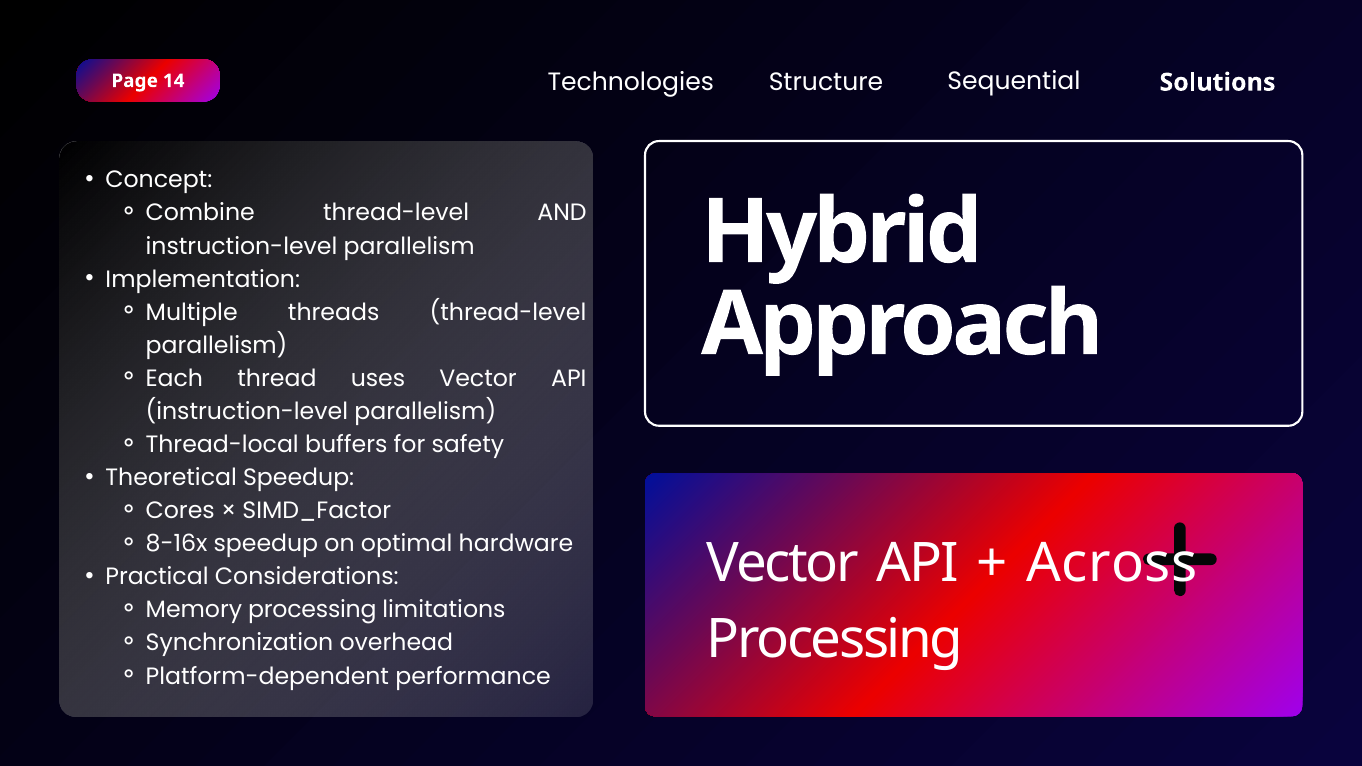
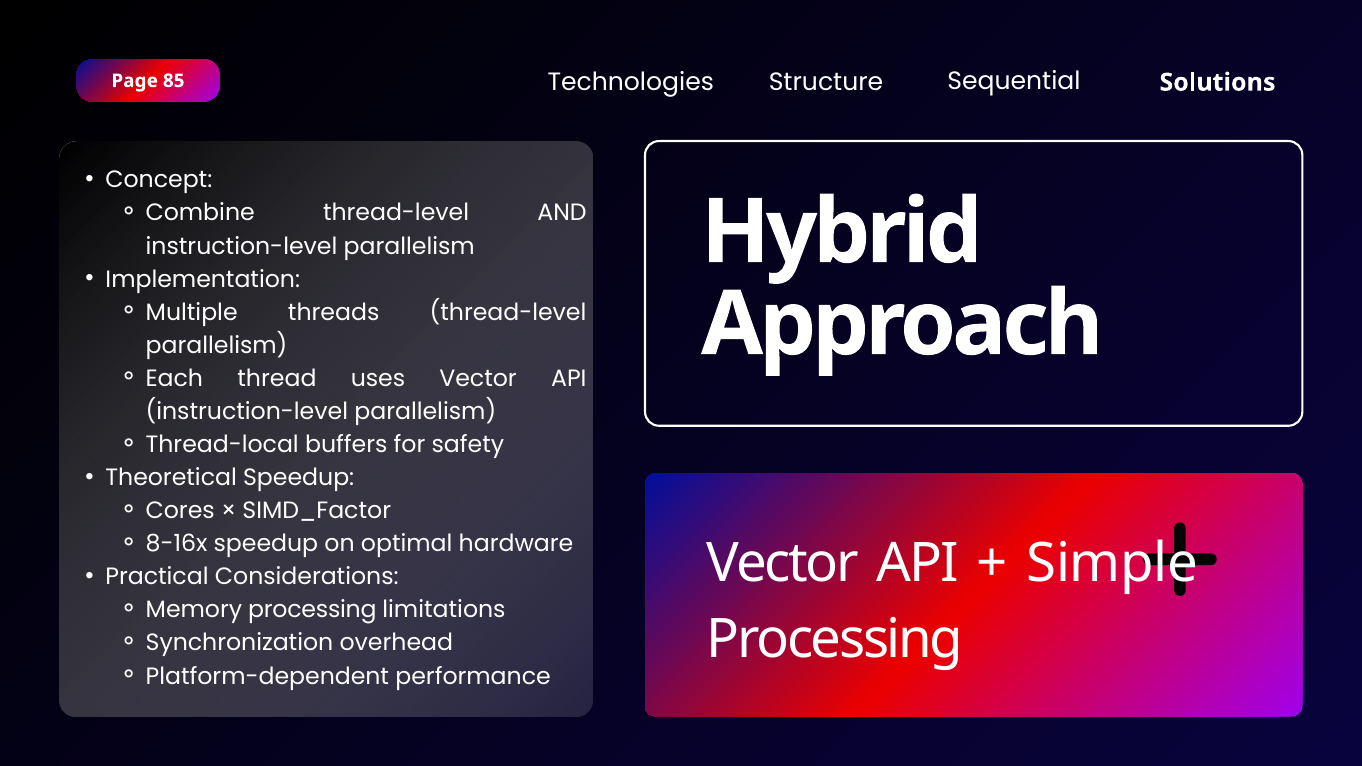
14: 14 -> 85
Across: Across -> Simple
